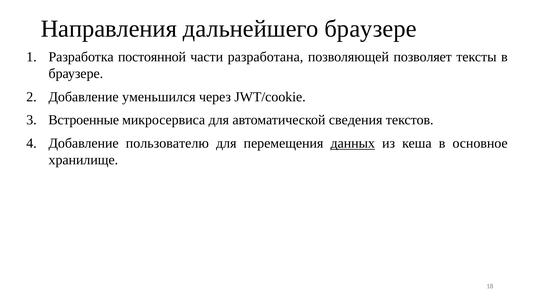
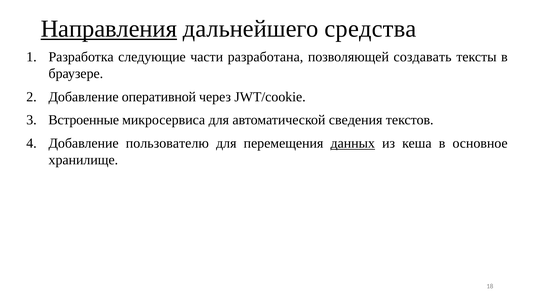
Направления underline: none -> present
дальнейшего браузере: браузере -> средства
постоянной: постоянной -> следующие
позволяет: позволяет -> создавать
уменьшился: уменьшился -> оперативной
